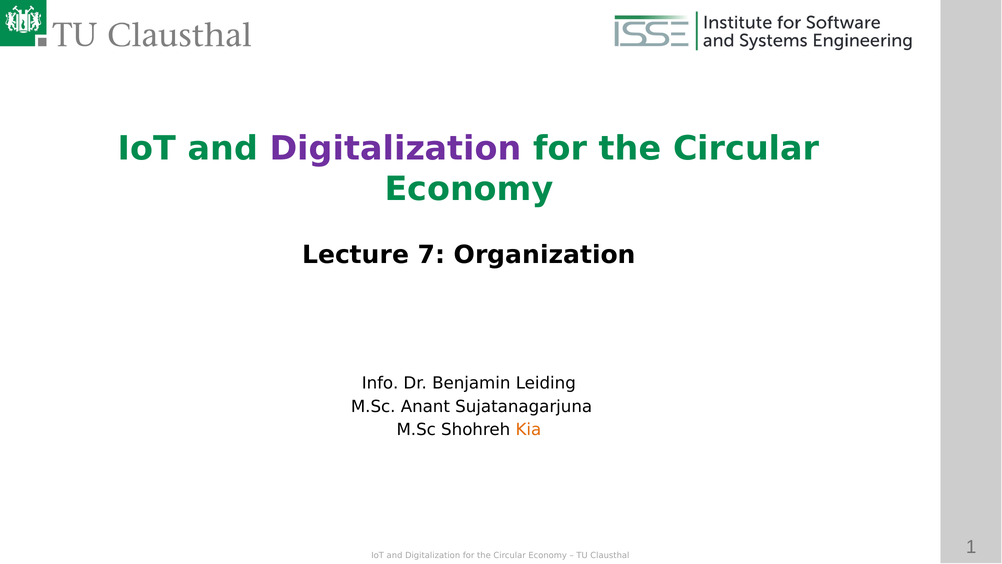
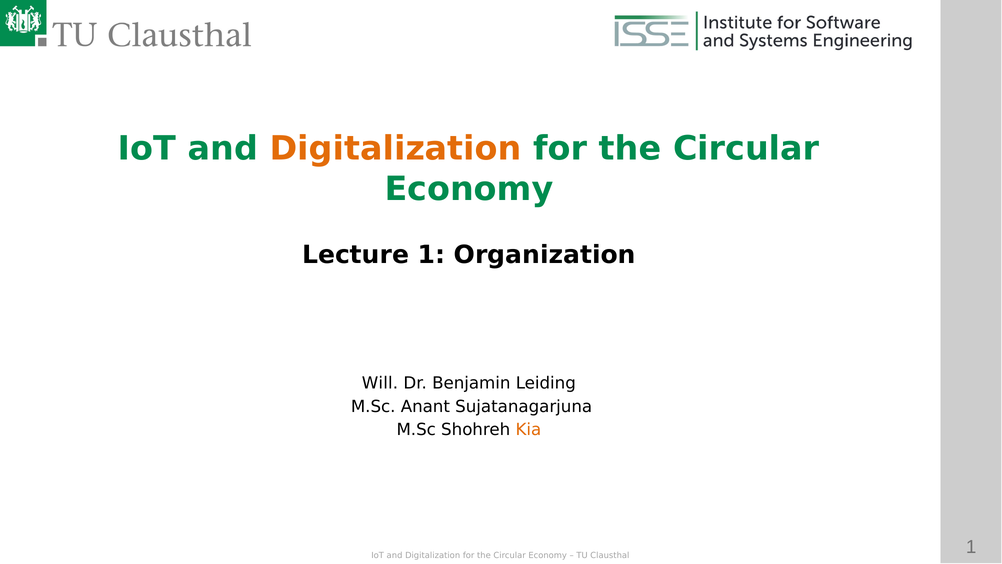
Digitalization at (396, 149) colour: purple -> orange
Lecture 7: 7 -> 1
Info: Info -> Will
